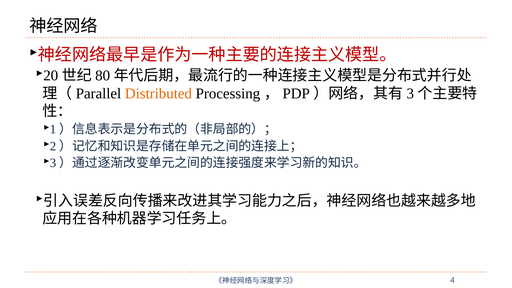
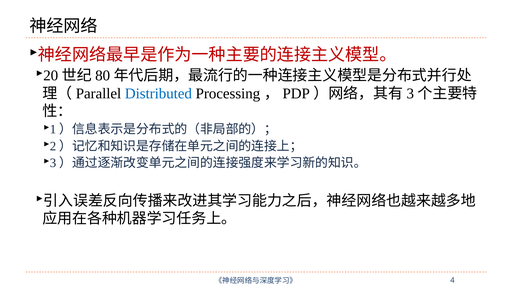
Distributed colour: orange -> blue
